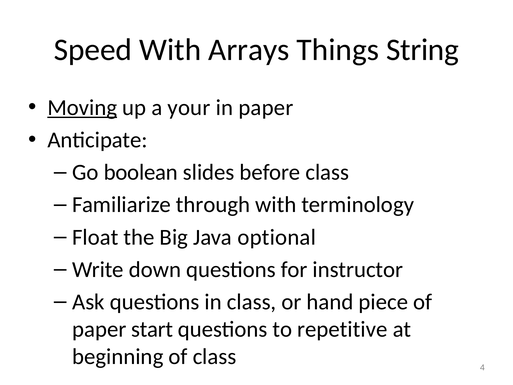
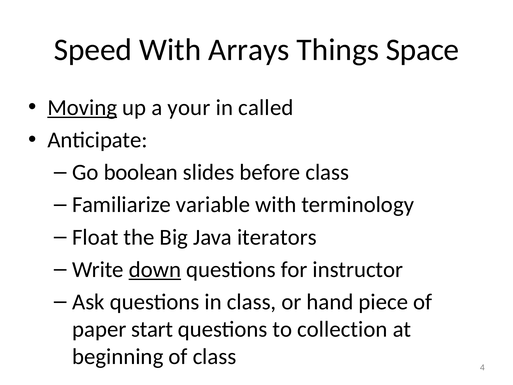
String: String -> Space
in paper: paper -> called
through: through -> variable
optional: optional -> iterators
down underline: none -> present
repetitive: repetitive -> collection
